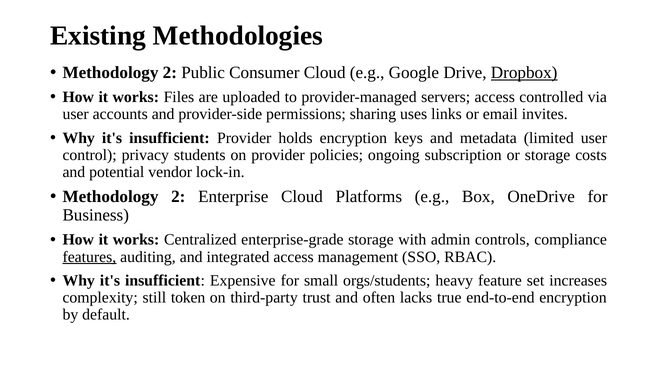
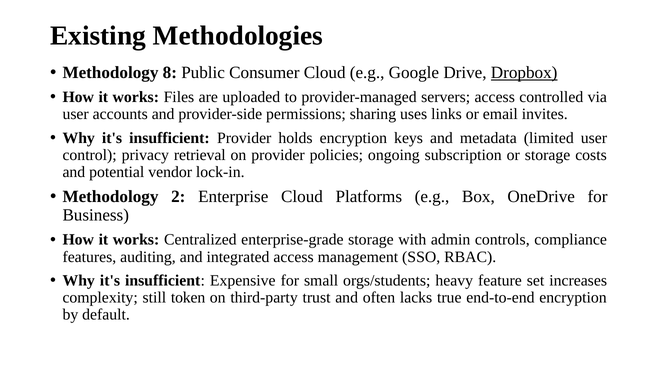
2 at (170, 73): 2 -> 8
students: students -> retrieval
features underline: present -> none
